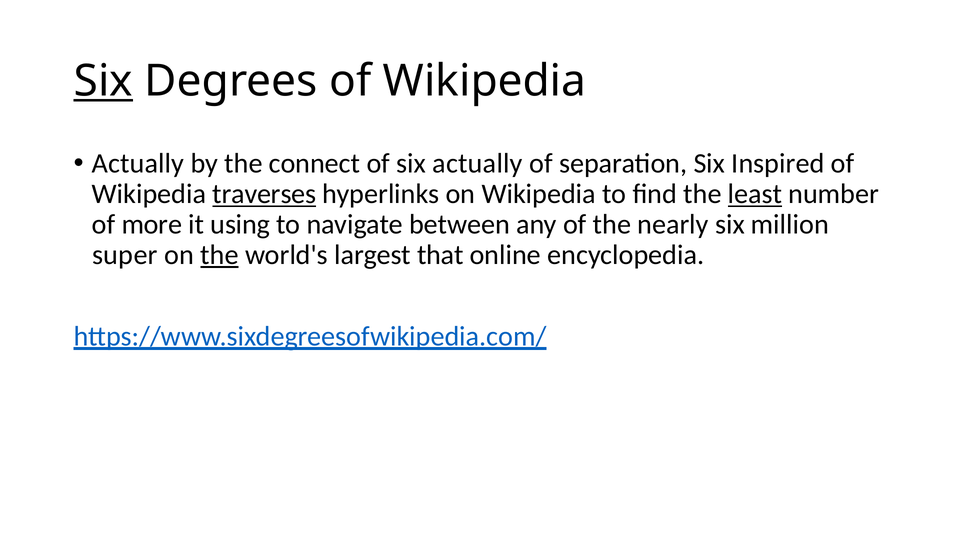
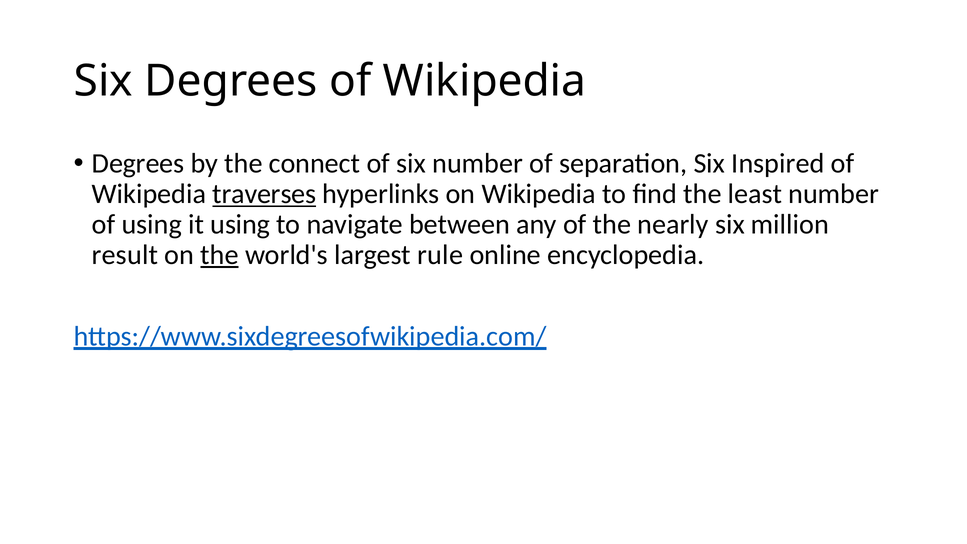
Six at (103, 81) underline: present -> none
Actually at (138, 163): Actually -> Degrees
six actually: actually -> number
least underline: present -> none
of more: more -> using
super: super -> result
that: that -> rule
